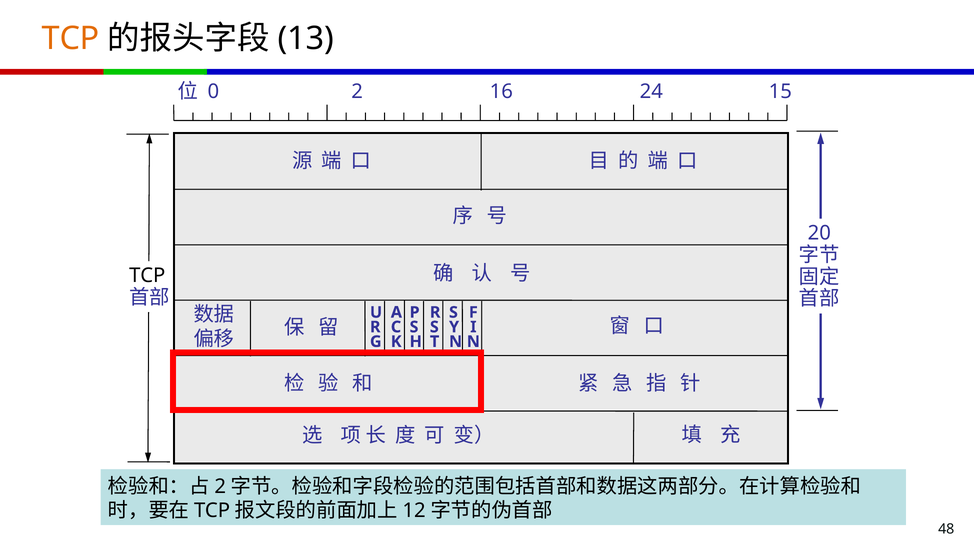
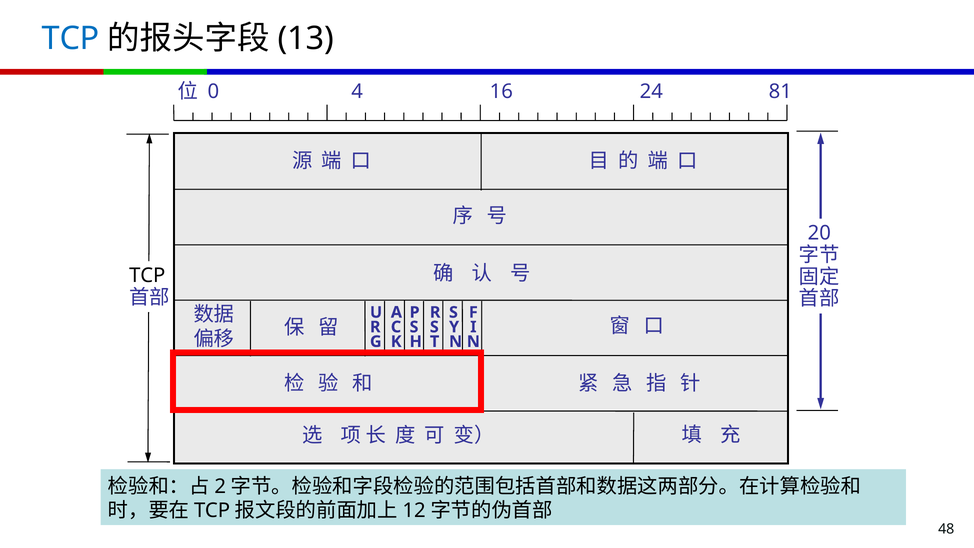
TCP at (71, 38) colour: orange -> blue
0 2: 2 -> 4
15: 15 -> 81
